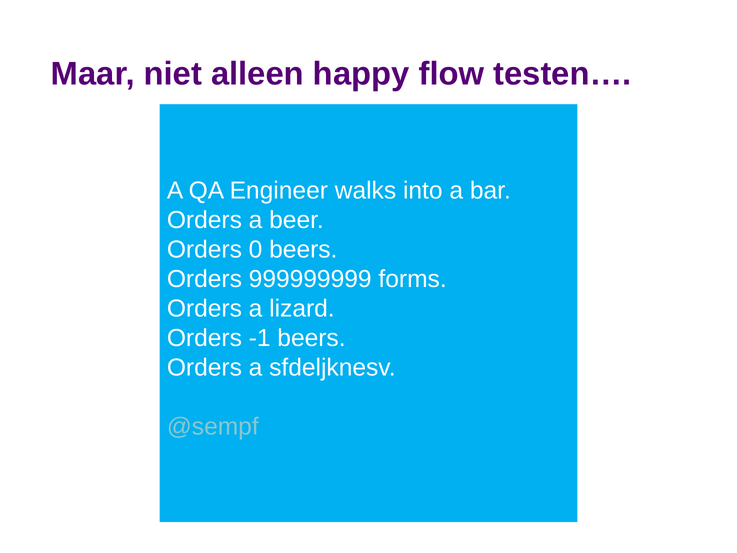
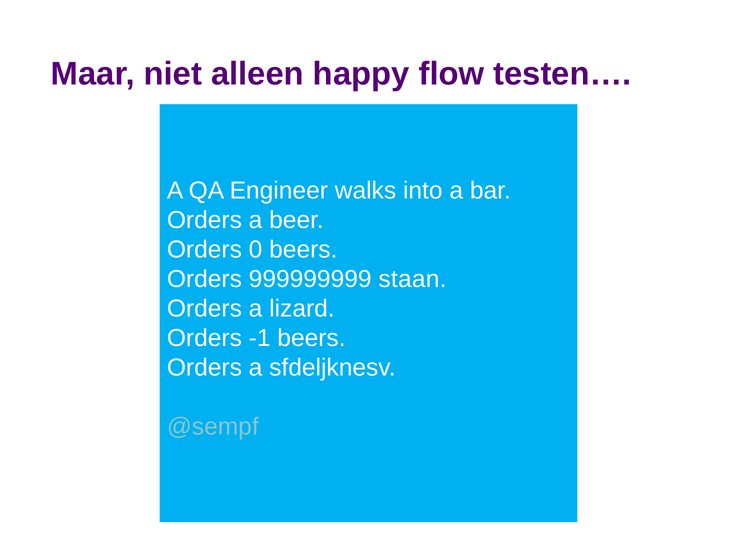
forms: forms -> staan
